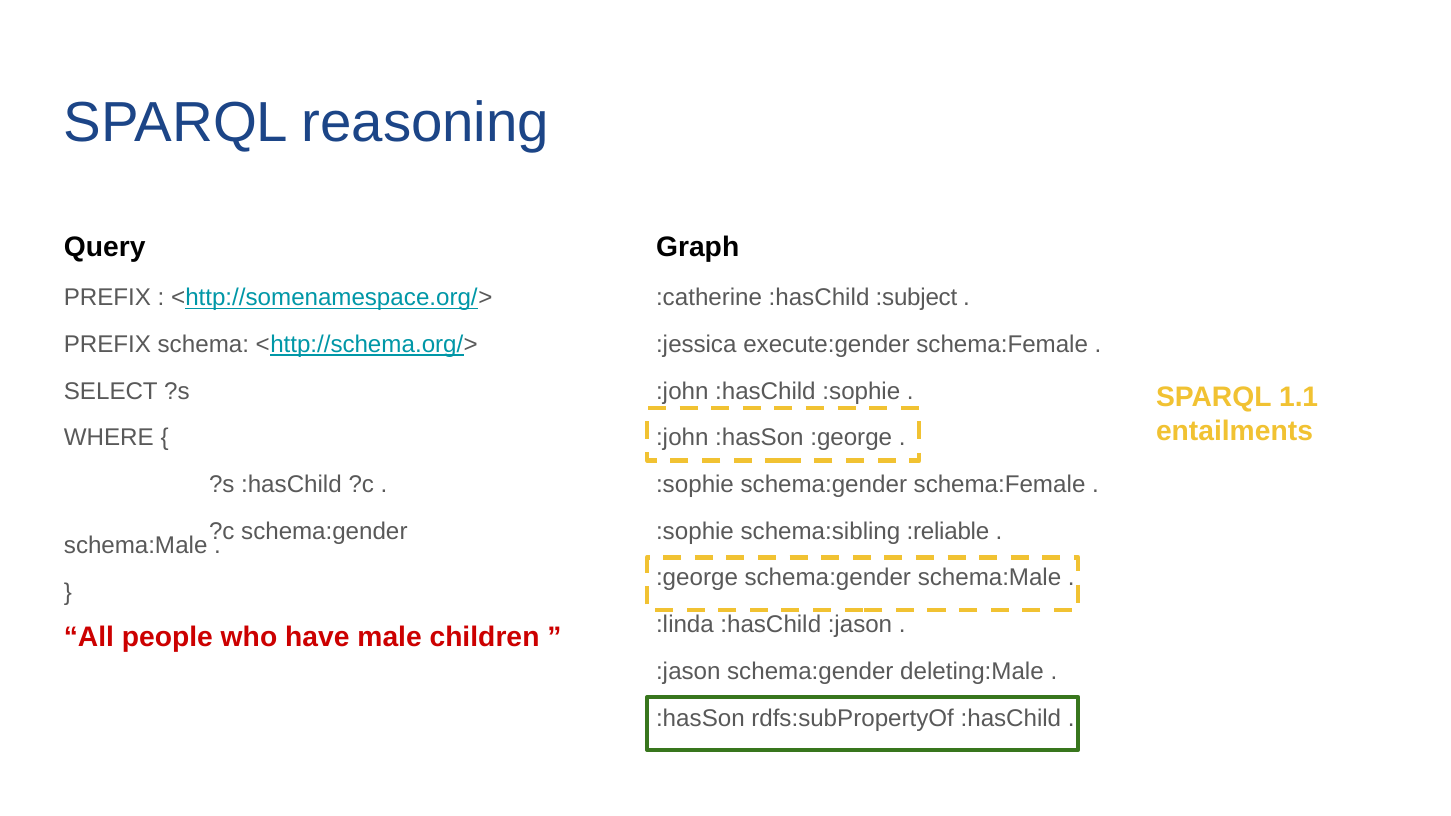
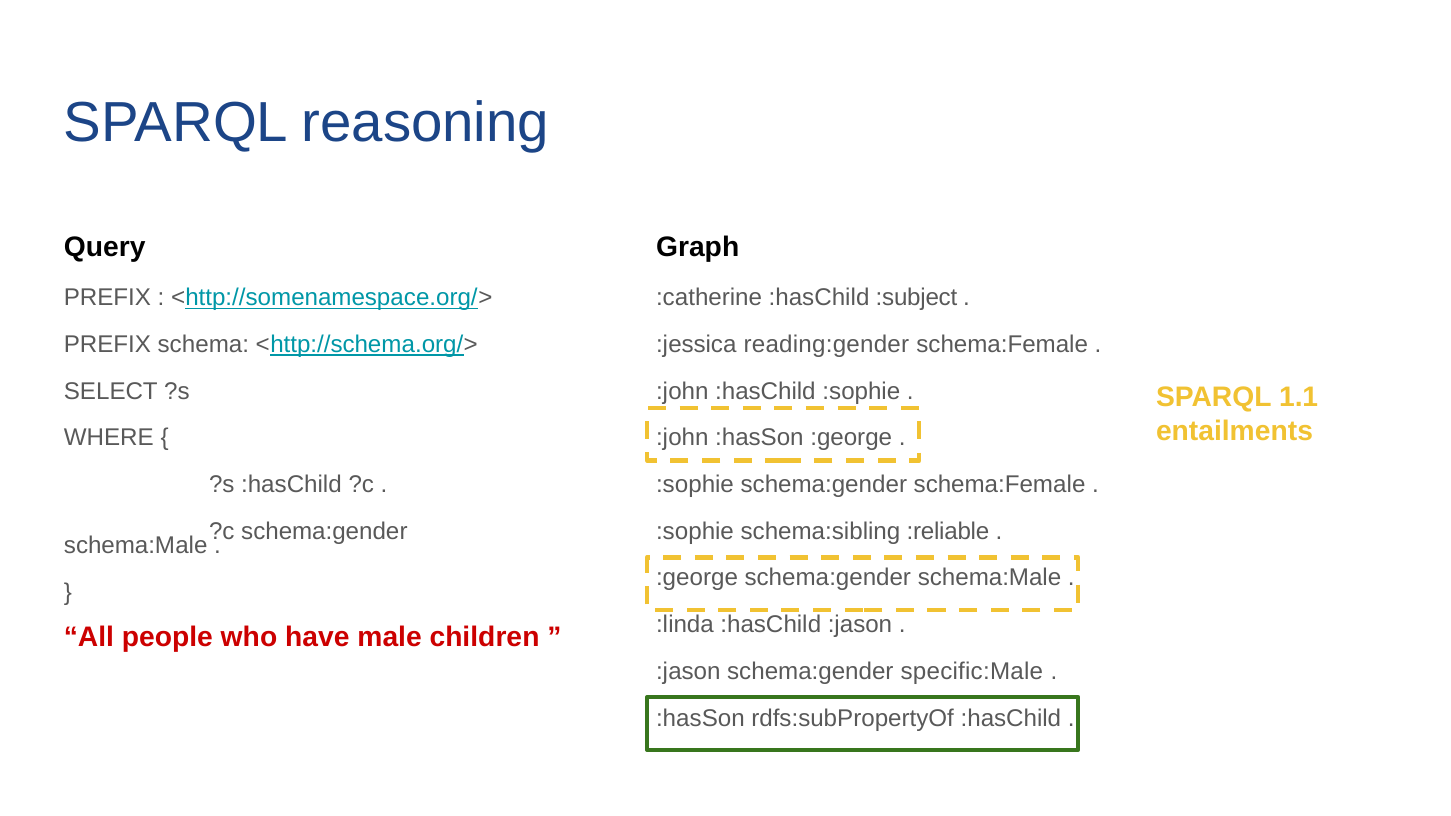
execute:gender: execute:gender -> reading:gender
deleting:Male: deleting:Male -> specific:Male
